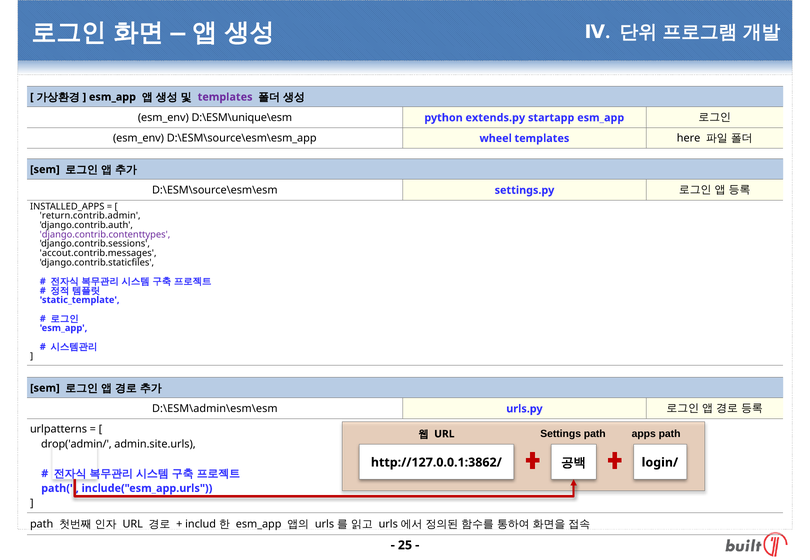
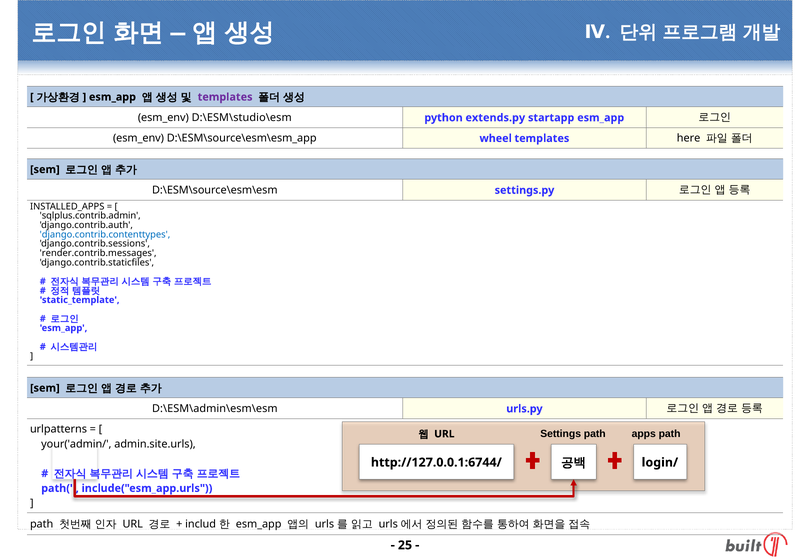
D:\ESM\unique\esm: D:\ESM\unique\esm -> D:\ESM\studio\esm
return.contrib.admin: return.contrib.admin -> sqlplus.contrib.admin
django.contrib.contenttypes colour: purple -> blue
accout.contrib.messages: accout.contrib.messages -> render.contrib.messages
drop('admin/: drop('admin/ -> your('admin/
http://127.0.0.1:3862/: http://127.0.0.1:3862/ -> http://127.0.0.1:6744/
